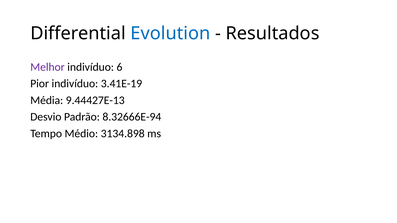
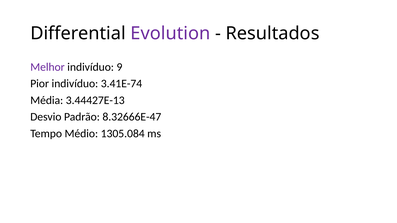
Evolution colour: blue -> purple
6: 6 -> 9
3.41E-19: 3.41E-19 -> 3.41E-74
9.44427E-13: 9.44427E-13 -> 3.44427E-13
8.32666E-94: 8.32666E-94 -> 8.32666E-47
3134.898: 3134.898 -> 1305.084
